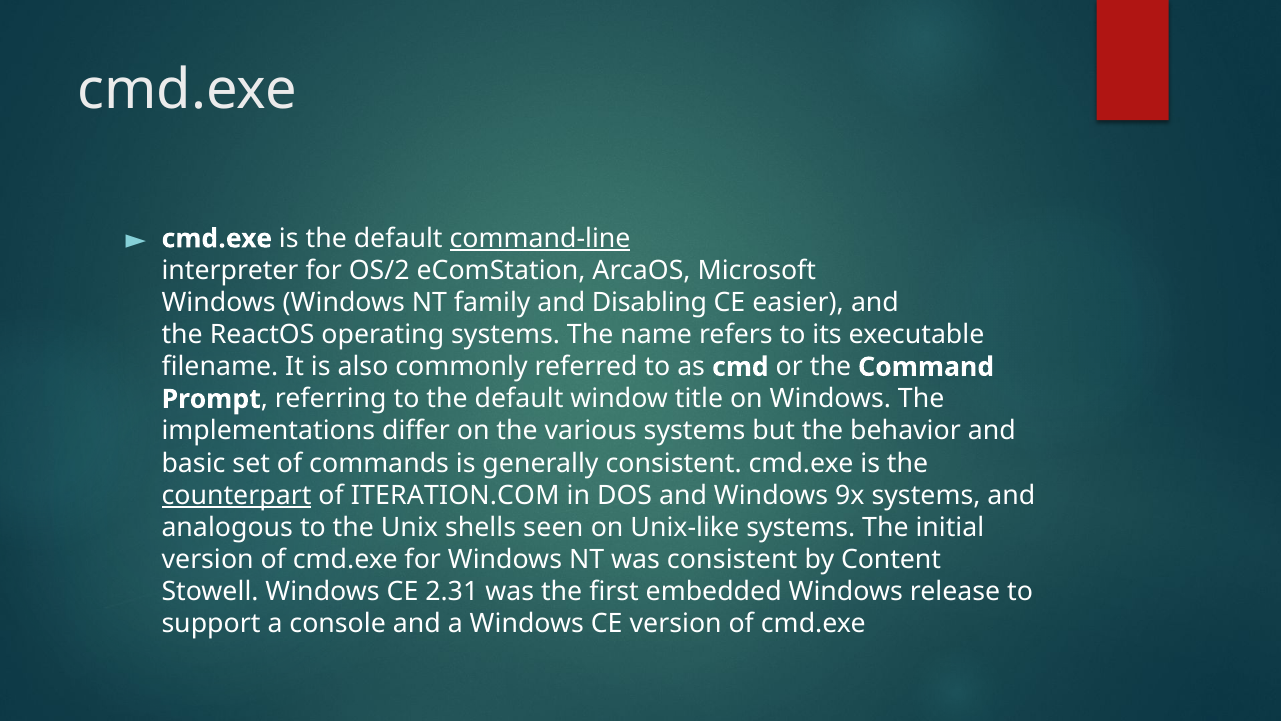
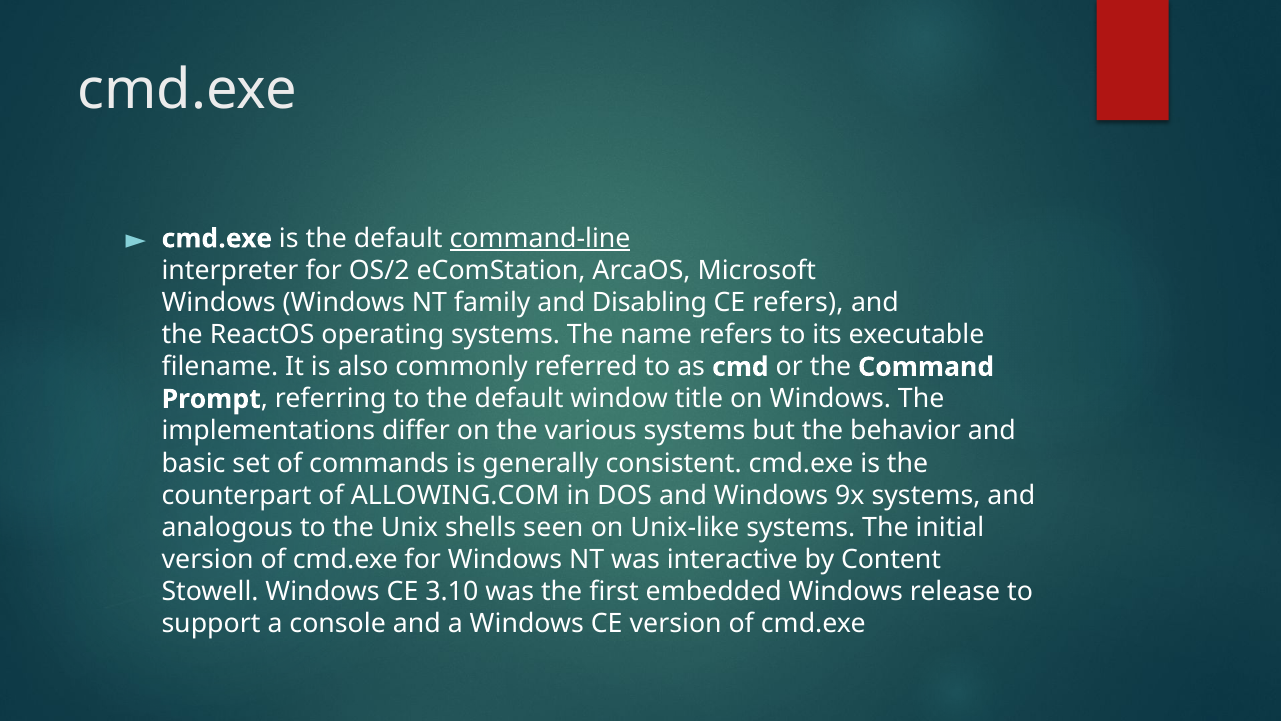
CE easier: easier -> refers
counterpart underline: present -> none
ITERATION.COM: ITERATION.COM -> ALLOWING.COM
was consistent: consistent -> interactive
2.31: 2.31 -> 3.10
